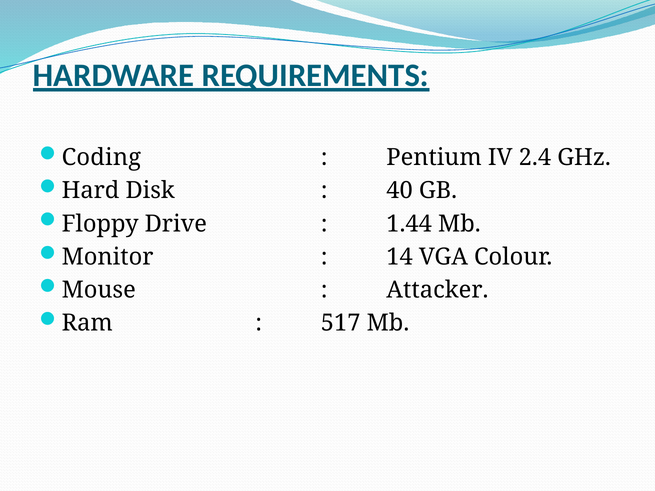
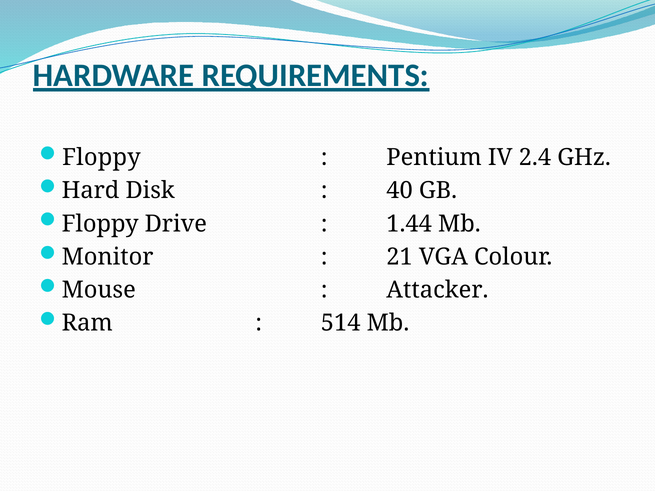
Coding at (101, 158): Coding -> Floppy
14: 14 -> 21
517: 517 -> 514
